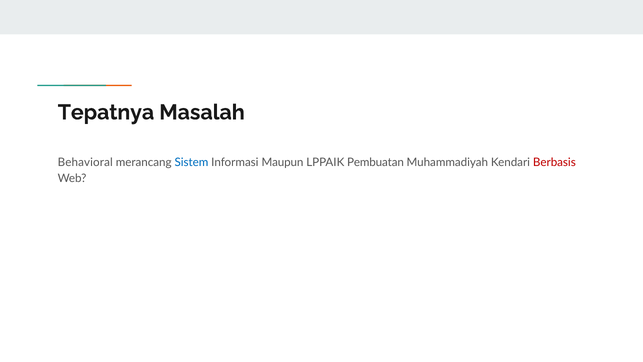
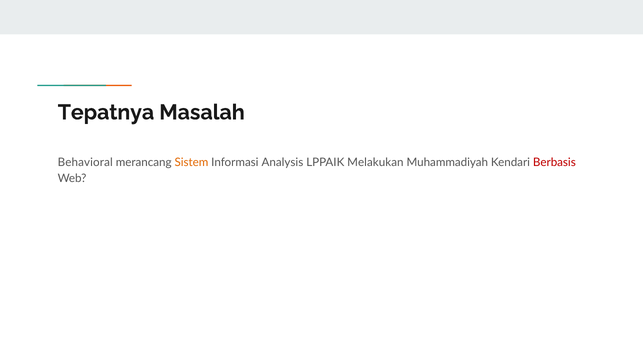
Sistem colour: blue -> orange
Maupun: Maupun -> Analysis
Pembuatan: Pembuatan -> Melakukan
